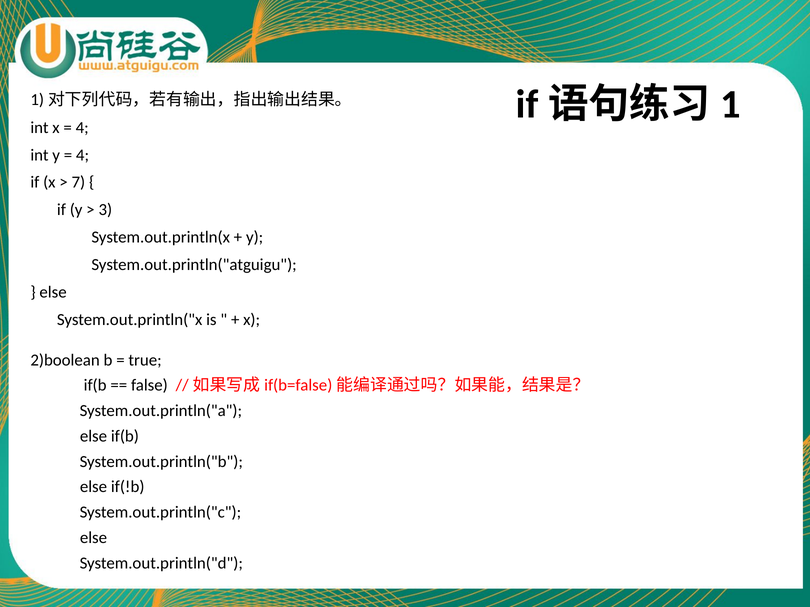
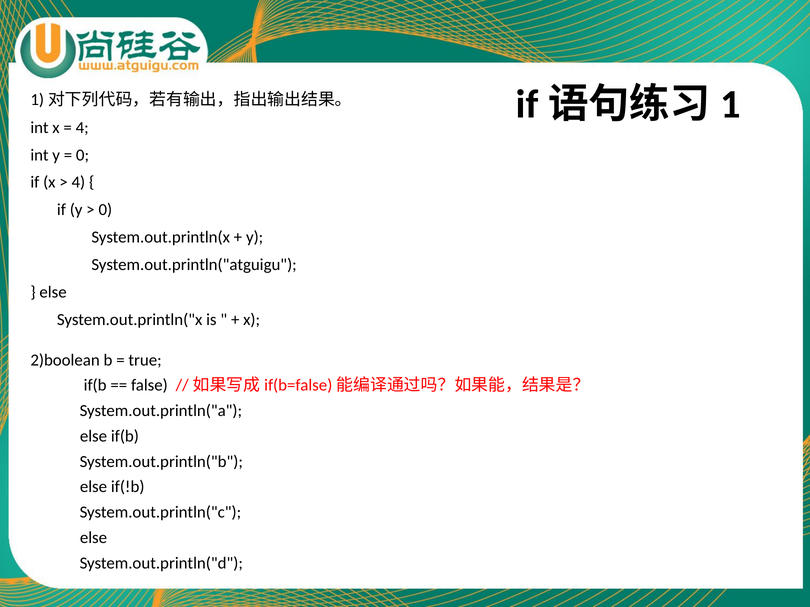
4 at (83, 155): 4 -> 0
7 at (78, 183): 7 -> 4
3 at (105, 210): 3 -> 0
